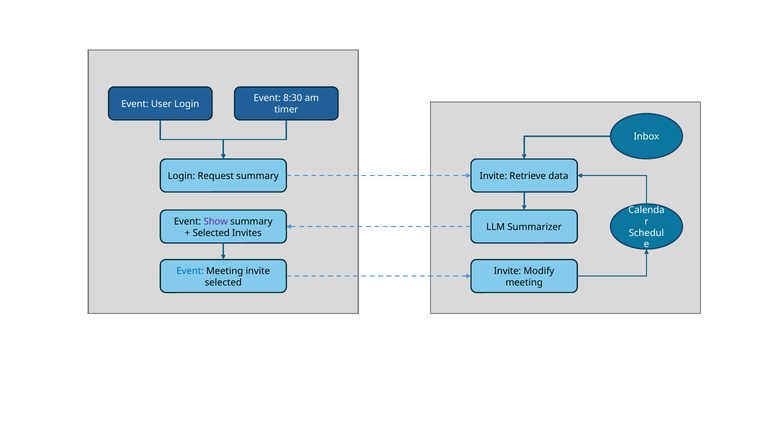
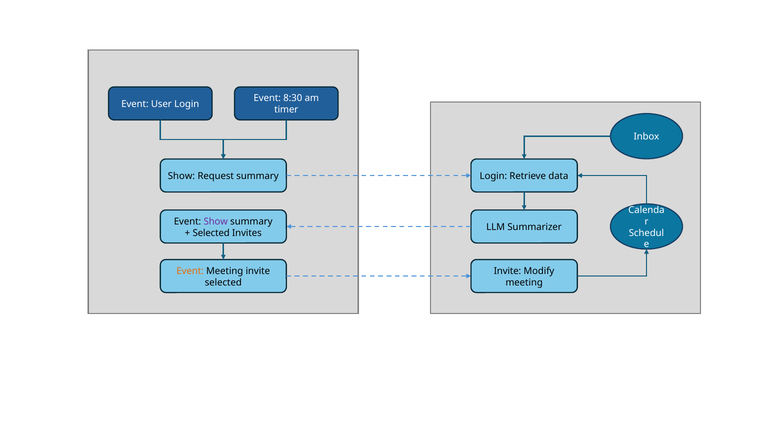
Login at (181, 176): Login -> Show
summary Invite: Invite -> Login
Event at (190, 271) colour: blue -> orange
